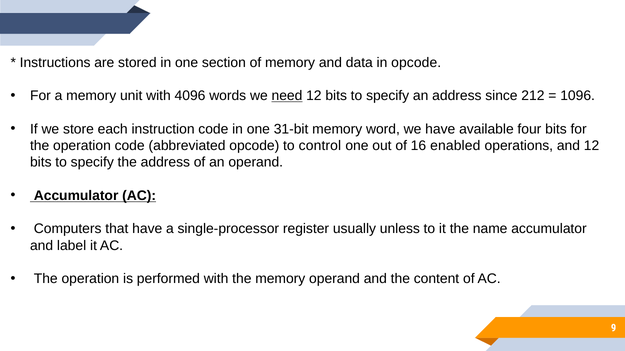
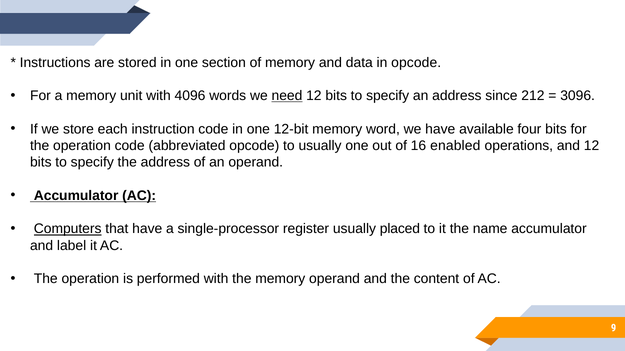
1096: 1096 -> 3096
31-bit: 31-bit -> 12-bit
to control: control -> usually
Computers underline: none -> present
unless: unless -> placed
